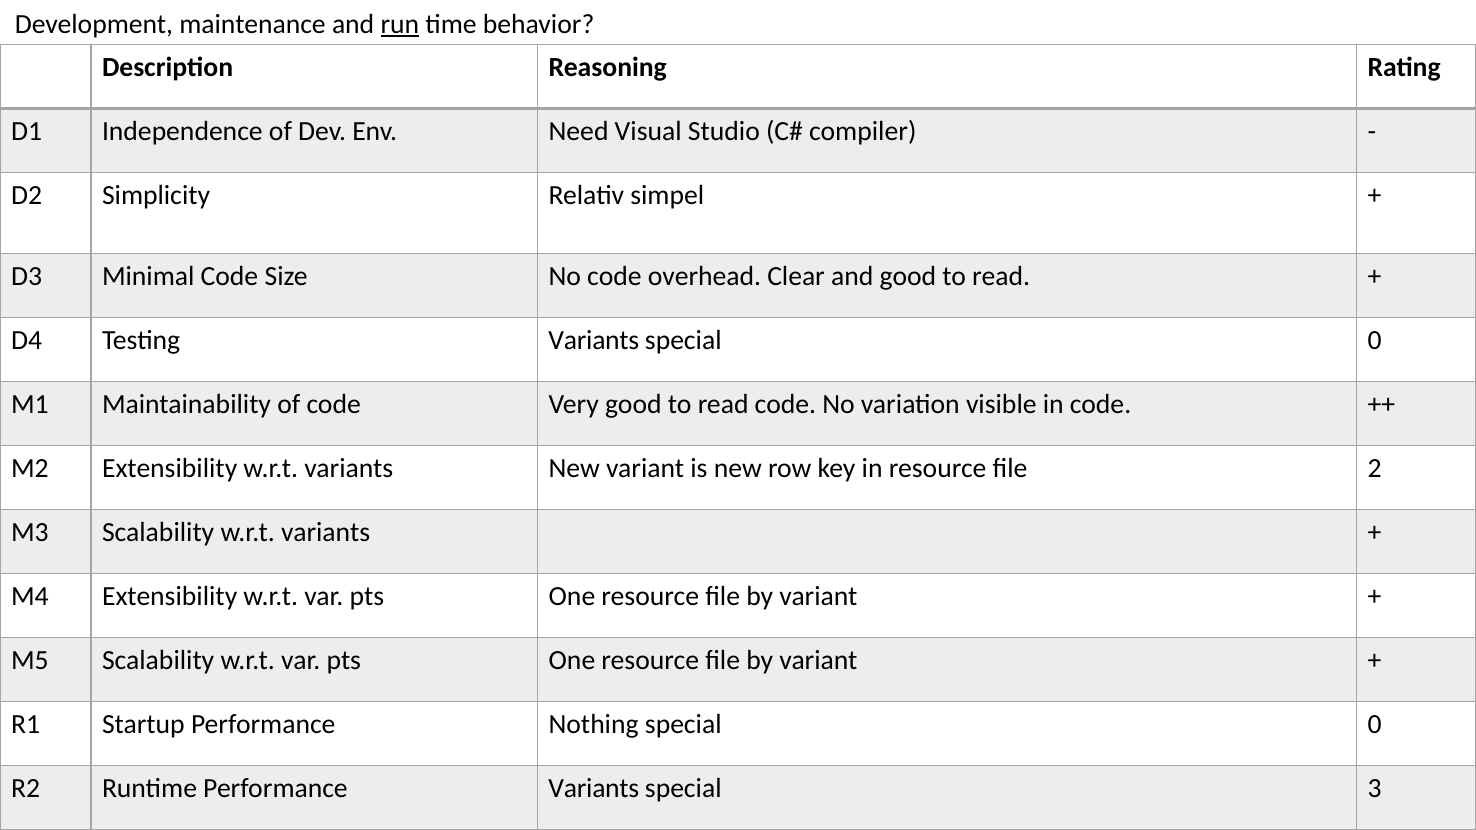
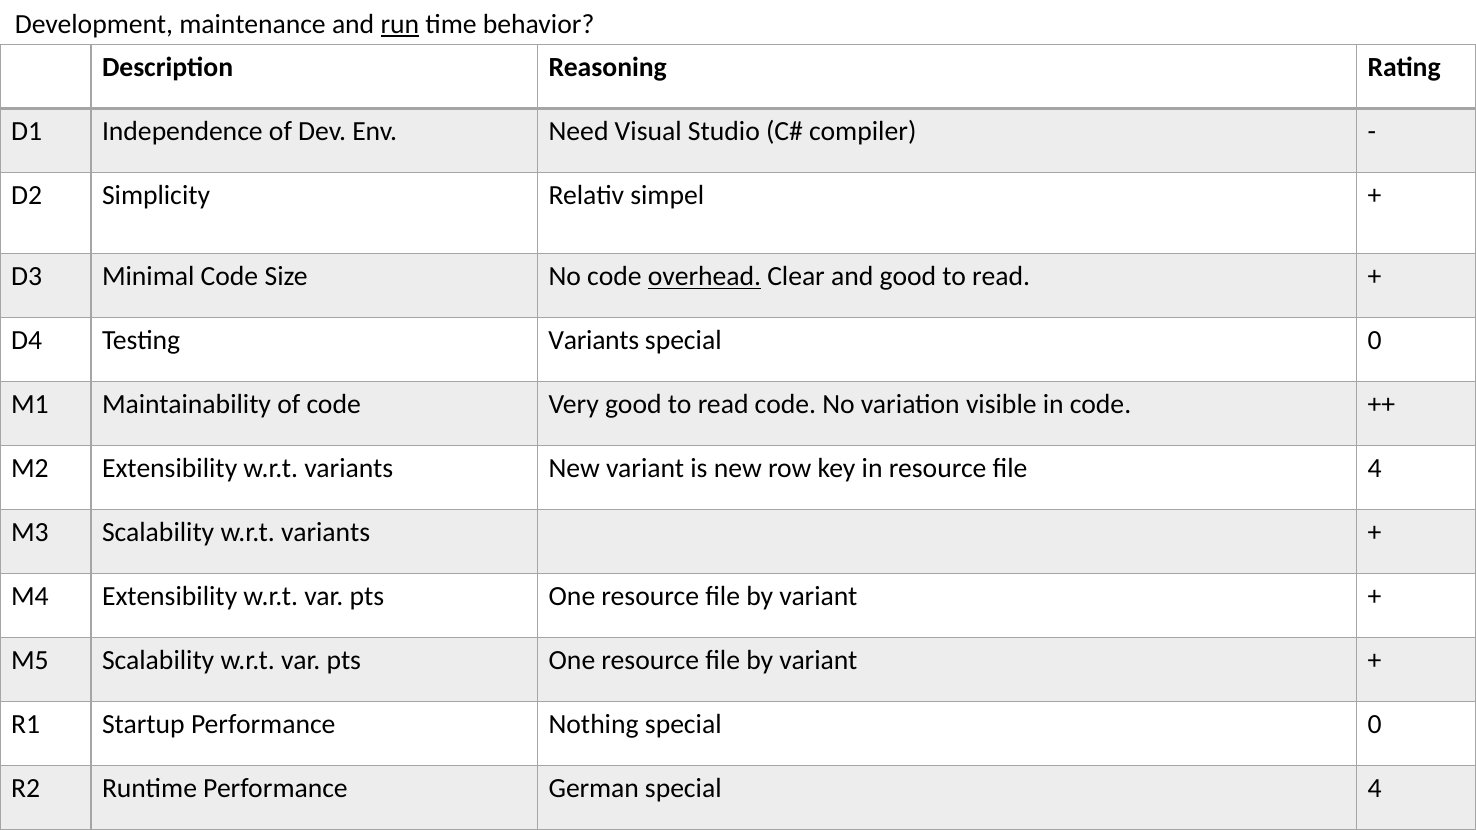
overhead underline: none -> present
file 2: 2 -> 4
Performance Variants: Variants -> German
special 3: 3 -> 4
